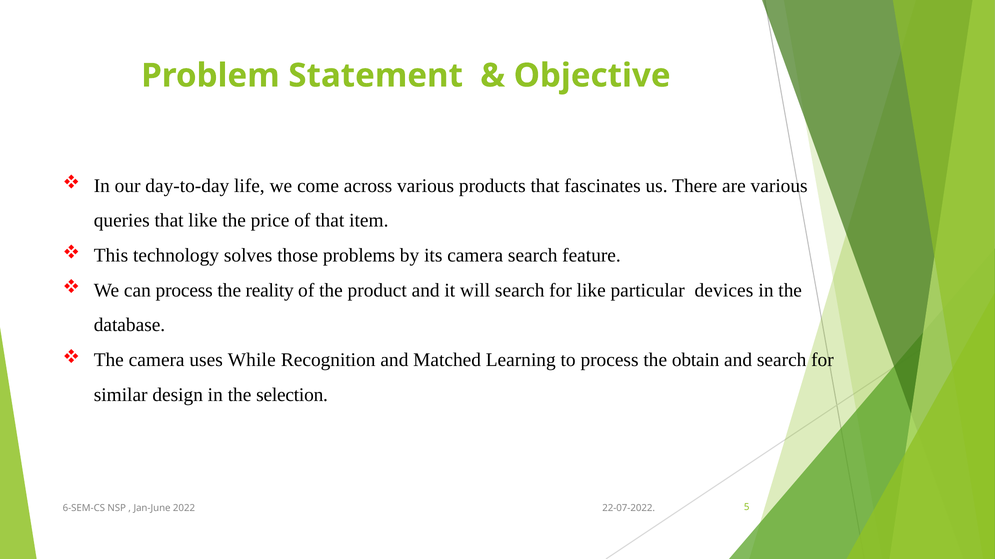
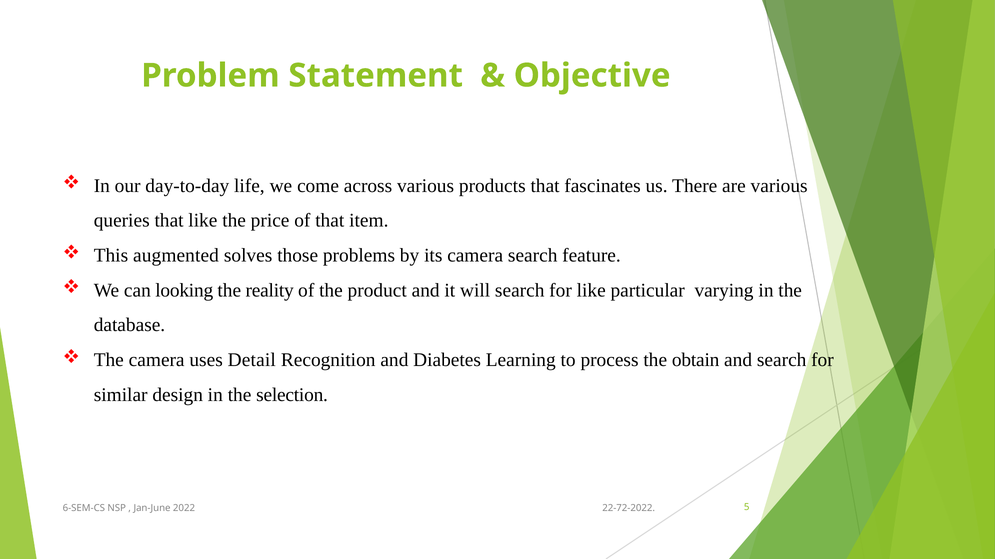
technology: technology -> augmented
can process: process -> looking
devices: devices -> varying
While: While -> Detail
Matched: Matched -> Diabetes
22-07-2022: 22-07-2022 -> 22-72-2022
